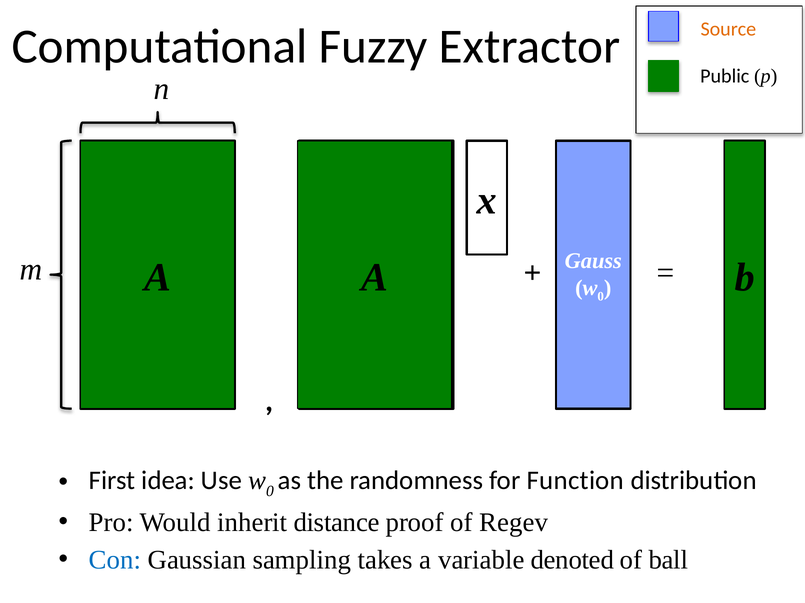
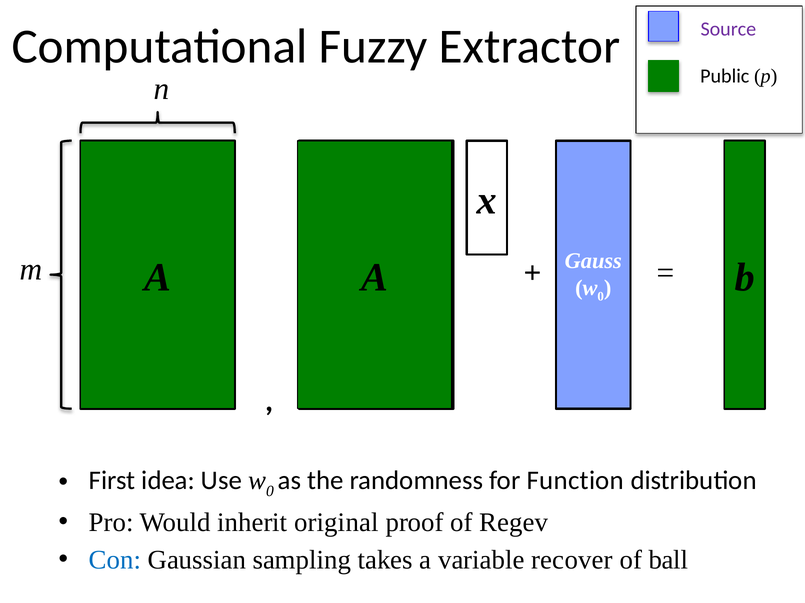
Source colour: orange -> purple
distance: distance -> original
denoted: denoted -> recover
